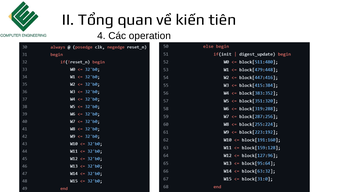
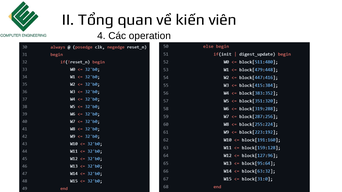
tiên: tiên -> viên
